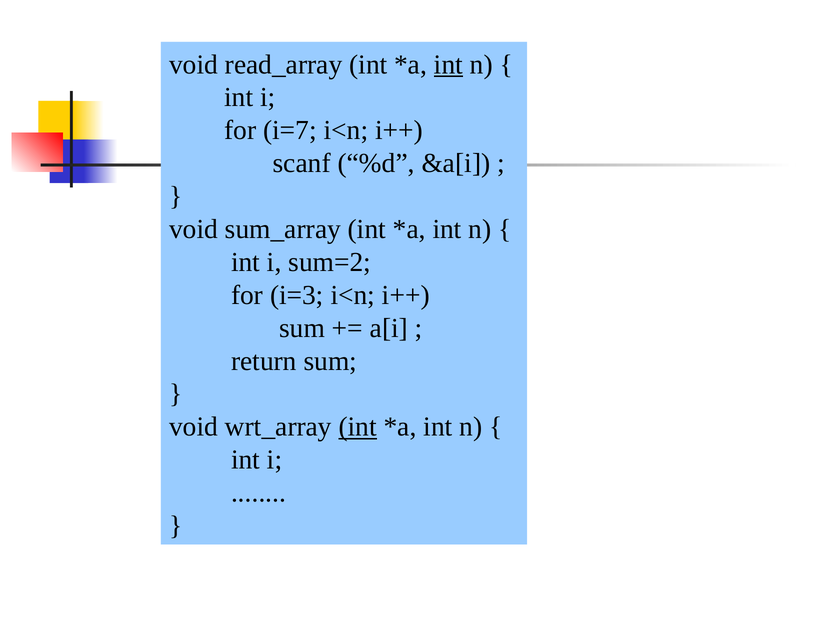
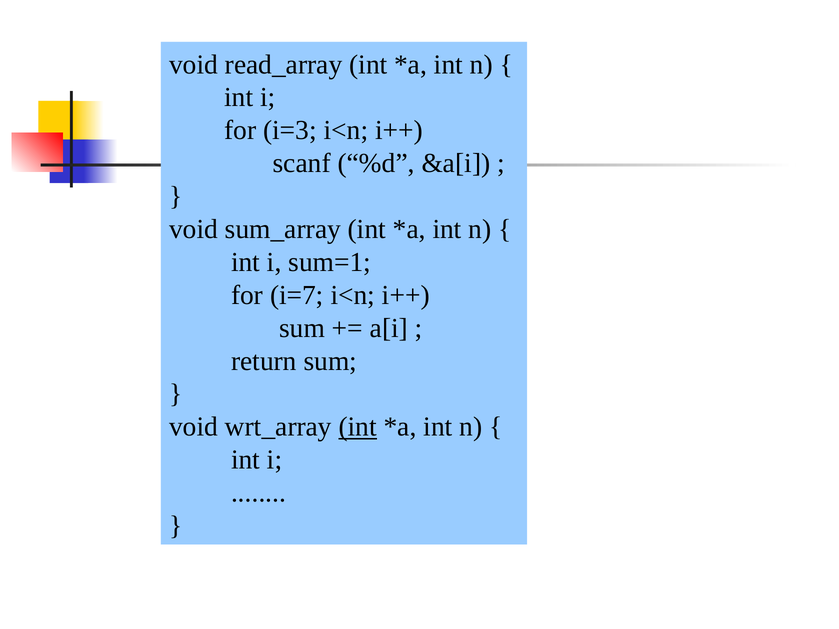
int at (448, 64) underline: present -> none
i=7: i=7 -> i=3
sum=2: sum=2 -> sum=1
i=3: i=3 -> i=7
